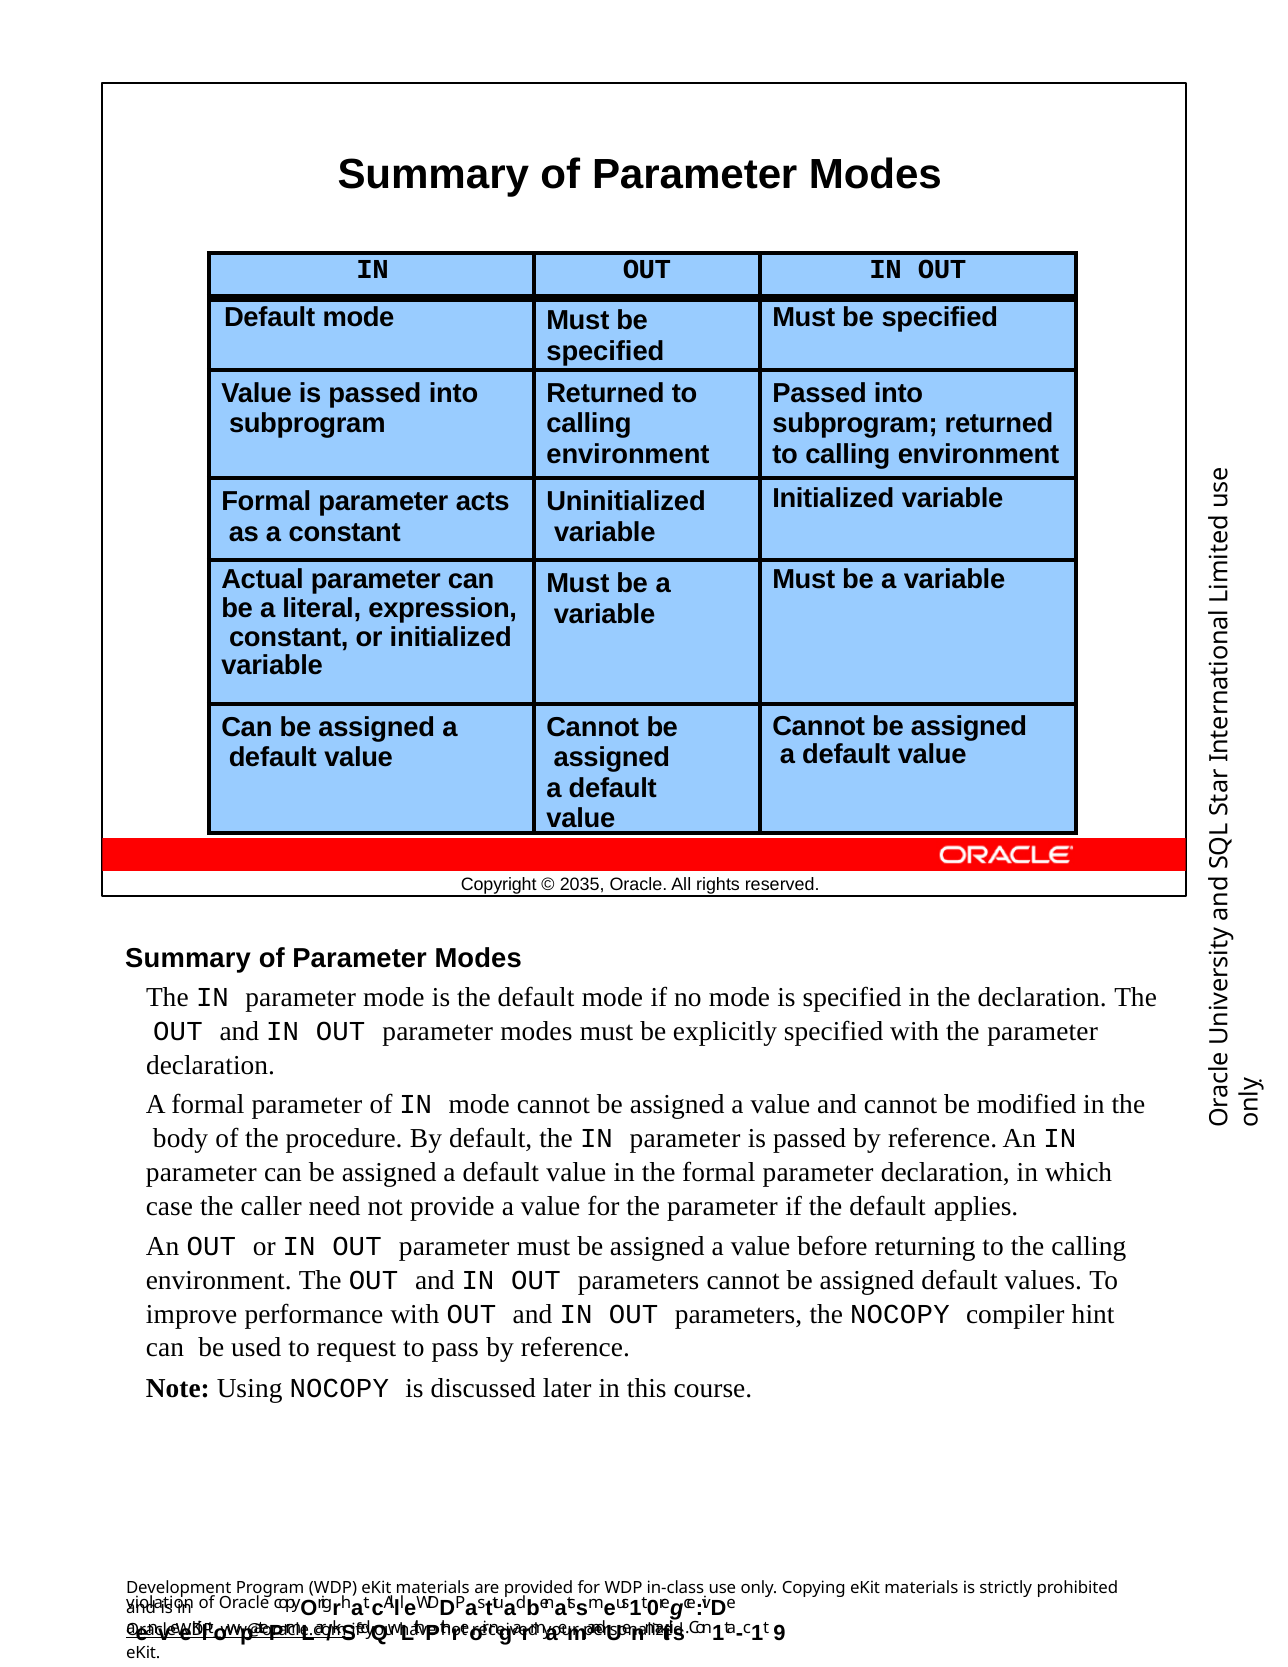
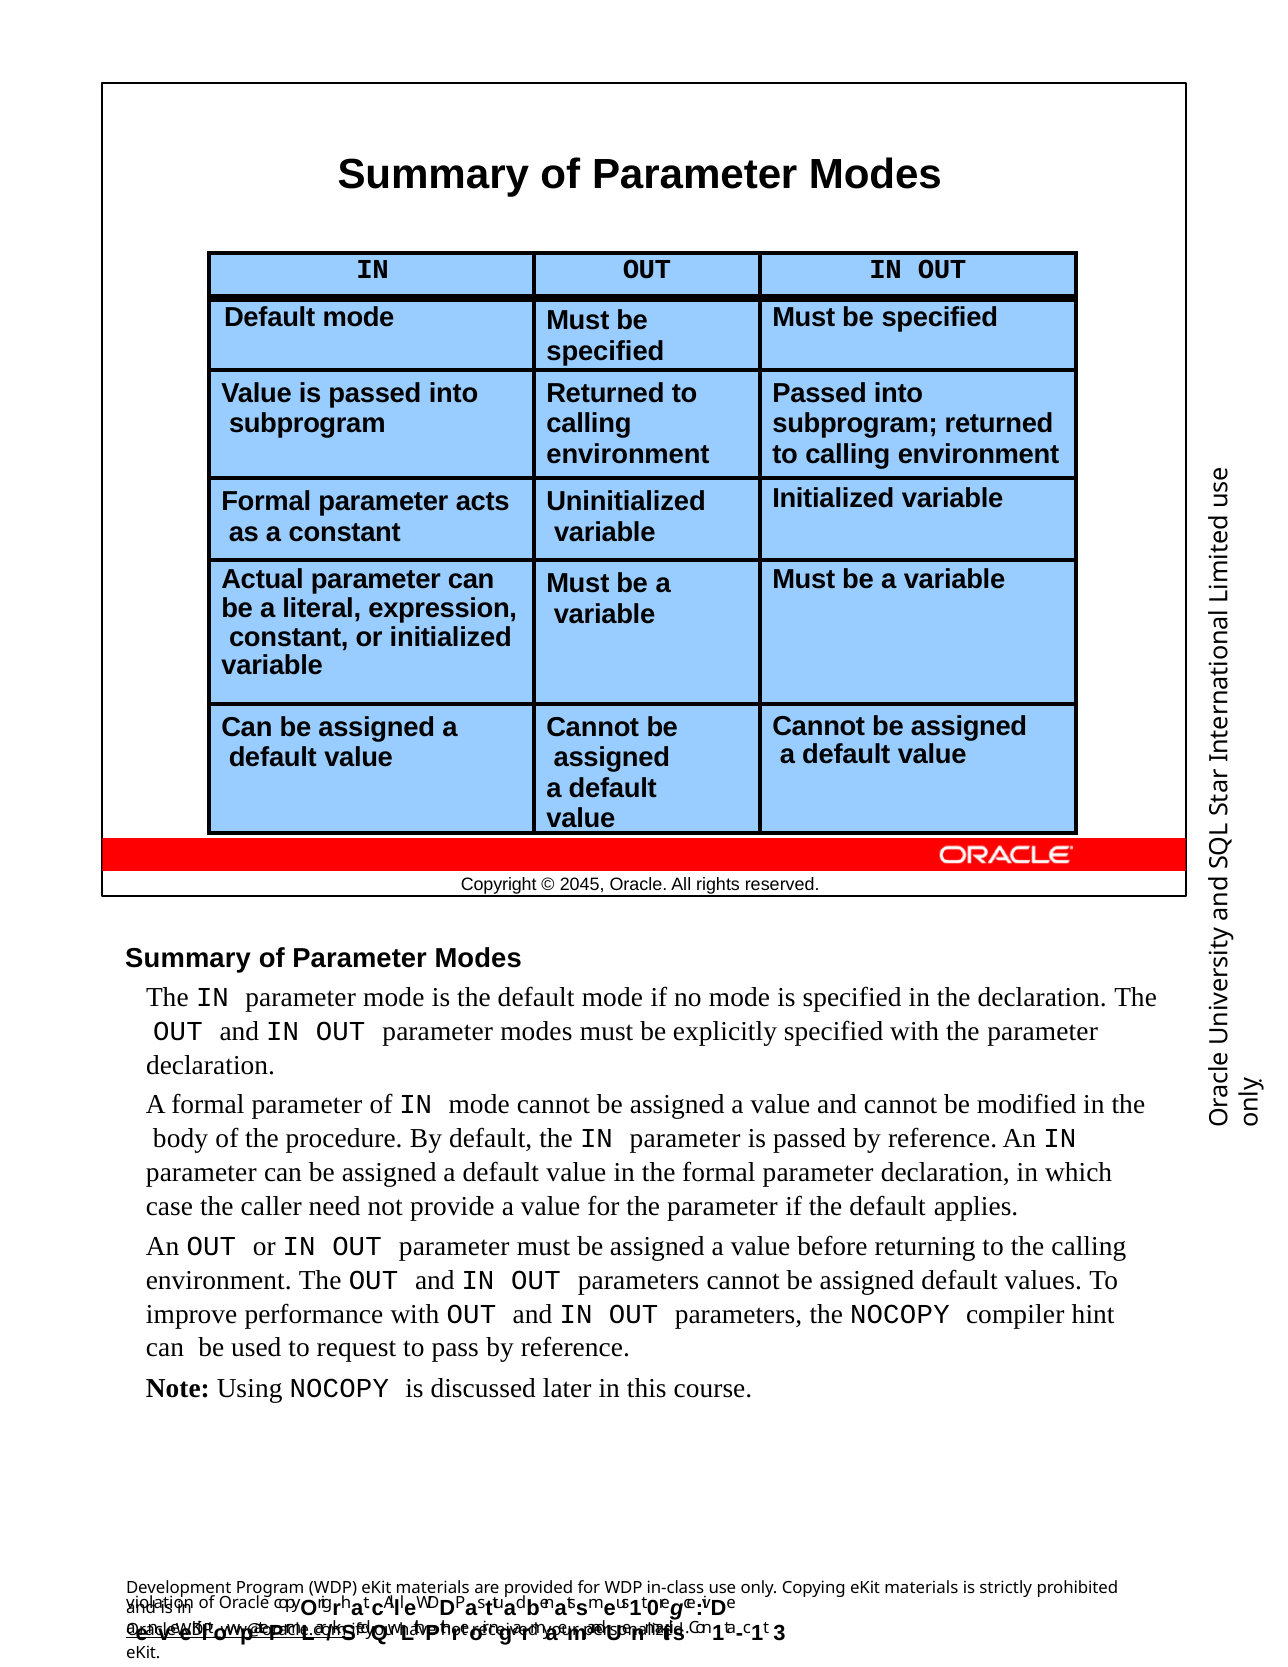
2035: 2035 -> 2045
9: 9 -> 3
